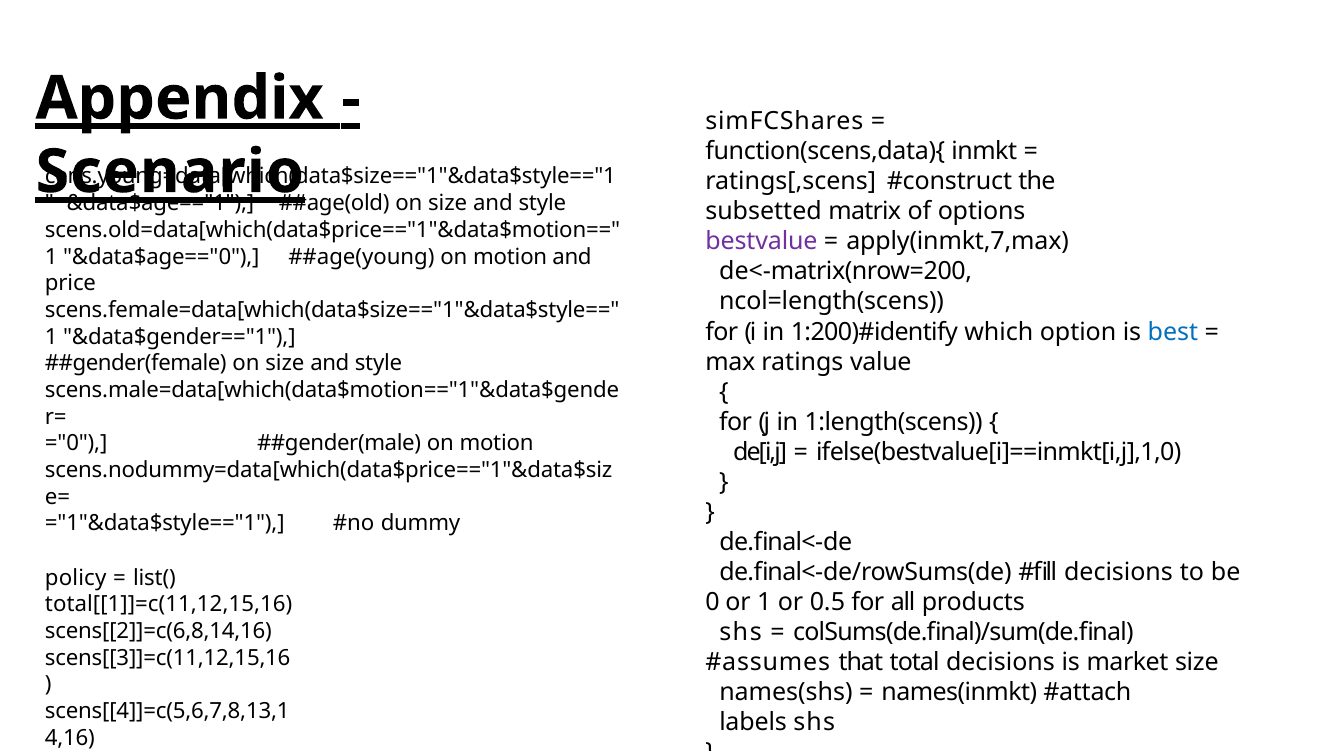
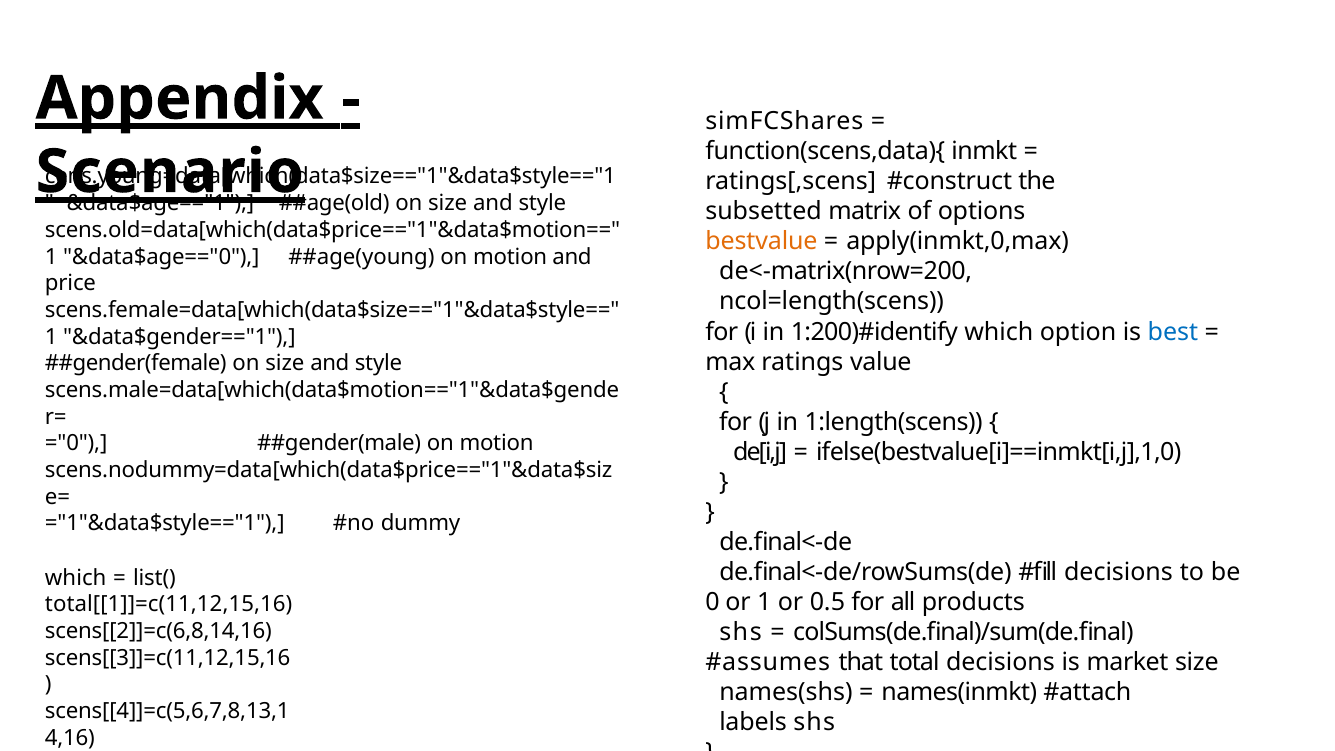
bestvalue colour: purple -> orange
apply(inmkt,7,max: apply(inmkt,7,max -> apply(inmkt,0,max
policy at (76, 578): policy -> which
